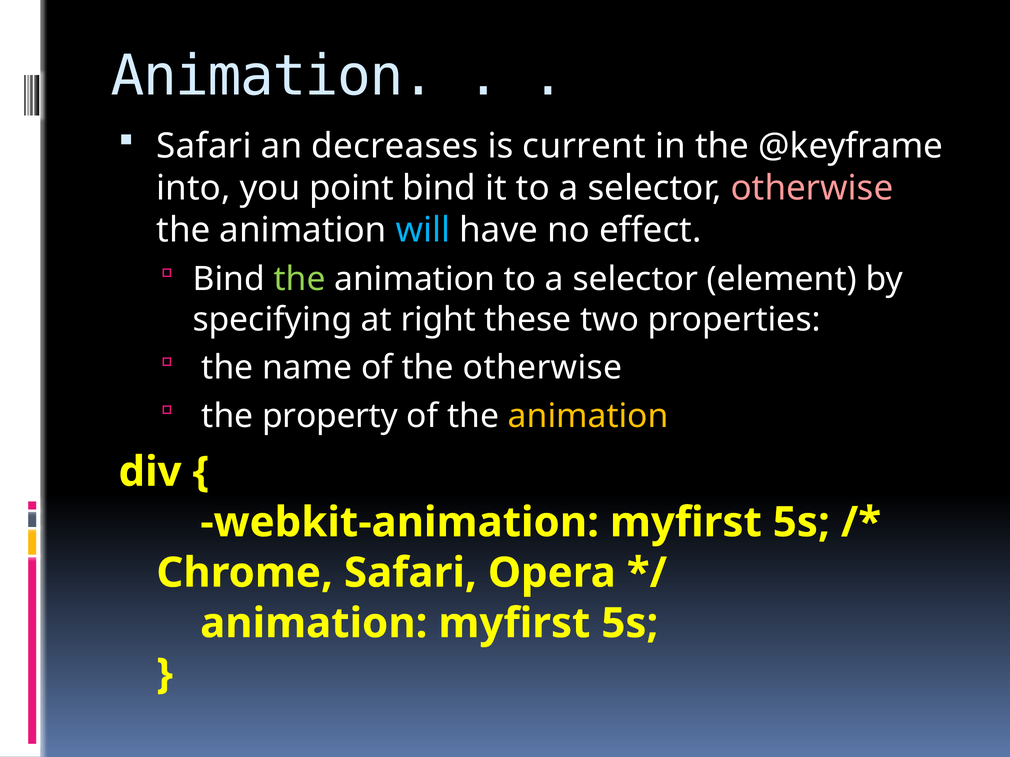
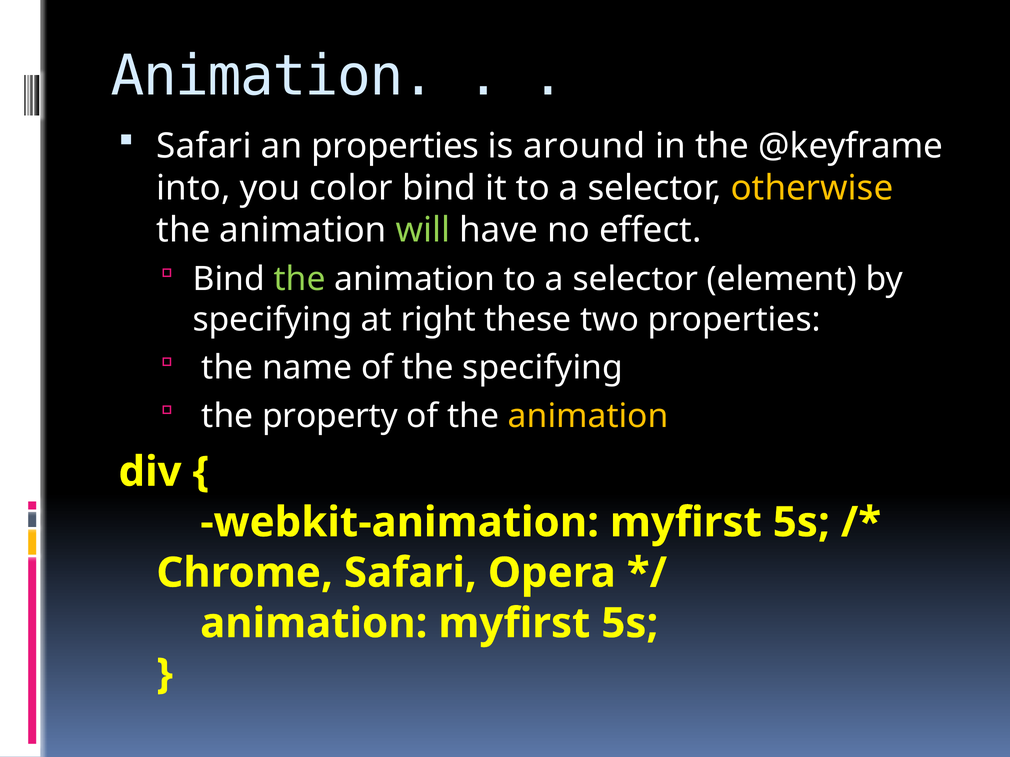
an decreases: decreases -> properties
current: current -> around
point: point -> color
otherwise at (812, 188) colour: pink -> yellow
will colour: light blue -> light green
the otherwise: otherwise -> specifying
